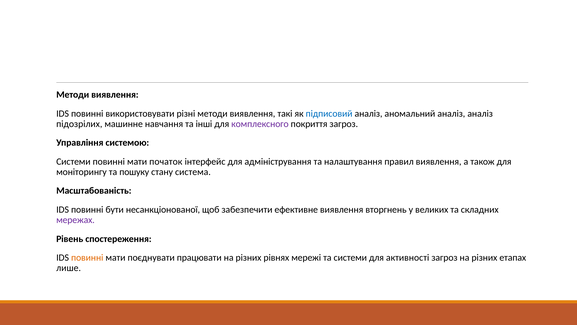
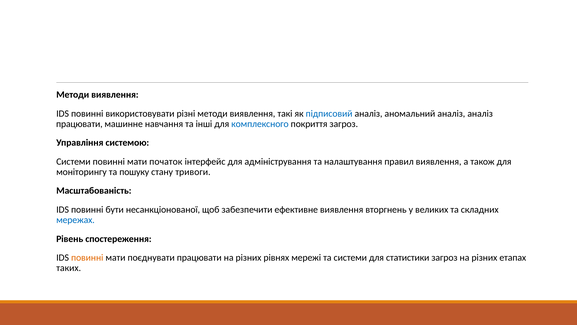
підозрілих at (79, 124): підозрілих -> працювати
комплексного colour: purple -> blue
система: система -> тривоги
мережах colour: purple -> blue
активності: активності -> статистики
лише: лише -> таких
